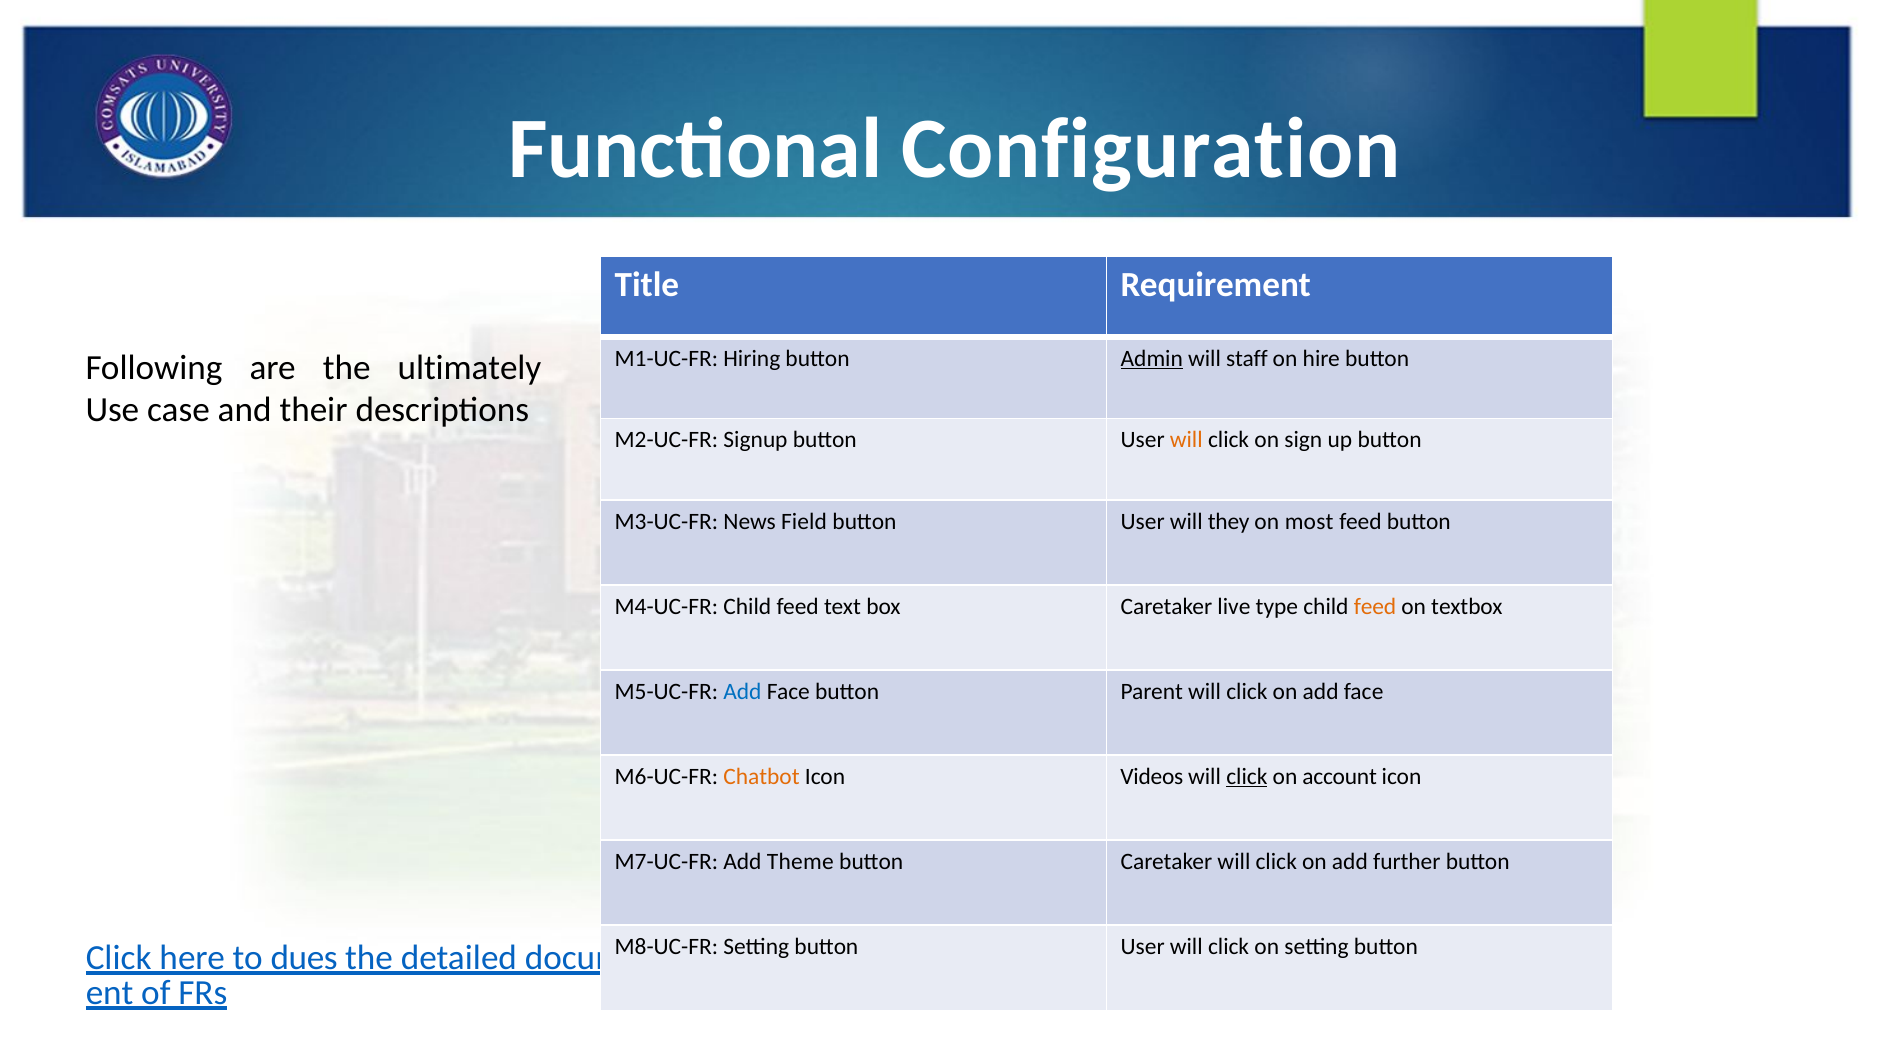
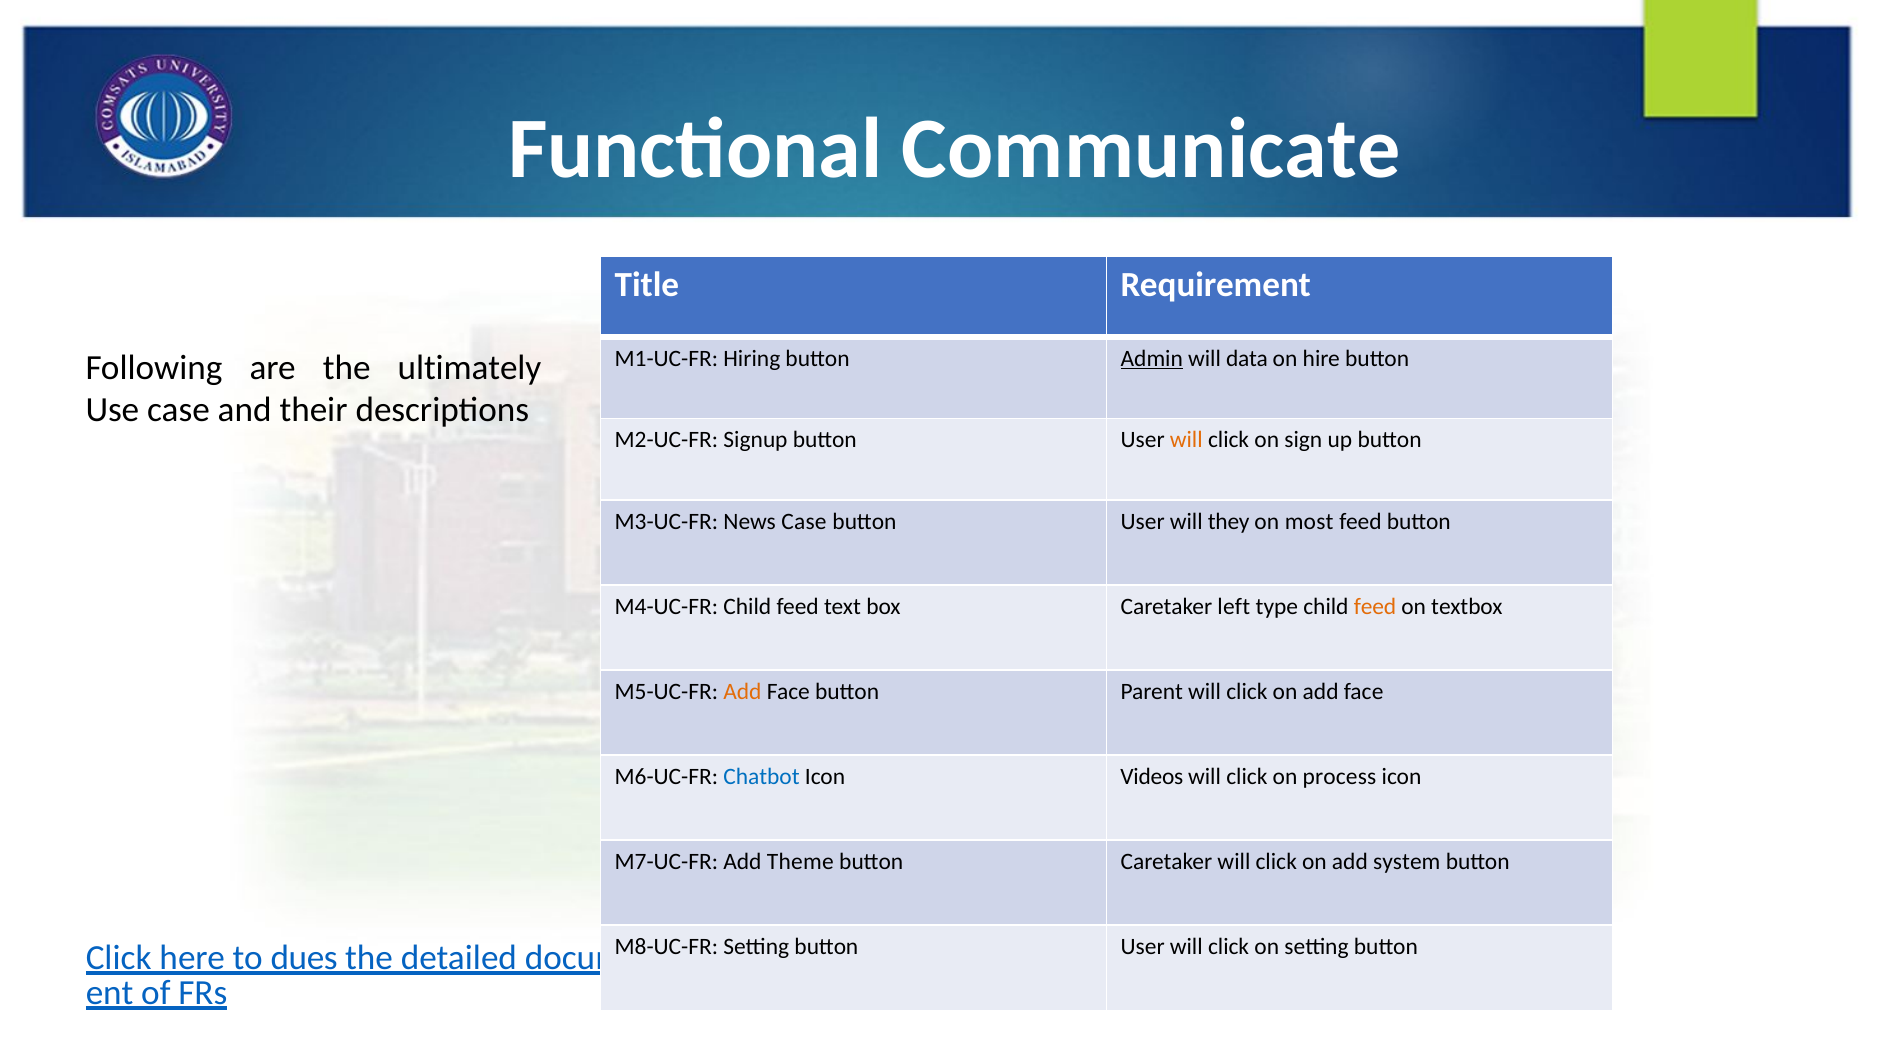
Configuration: Configuration -> Communicate
staff: staff -> data
News Field: Field -> Case
live: live -> left
Add at (742, 691) colour: blue -> orange
Chatbot colour: orange -> blue
click at (1247, 776) underline: present -> none
account: account -> process
further: further -> system
